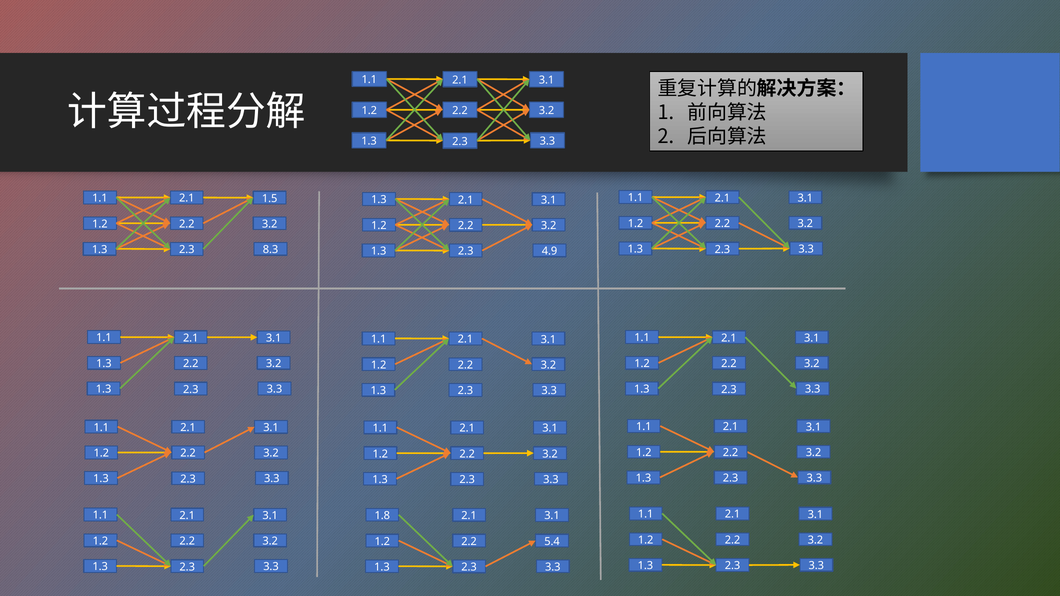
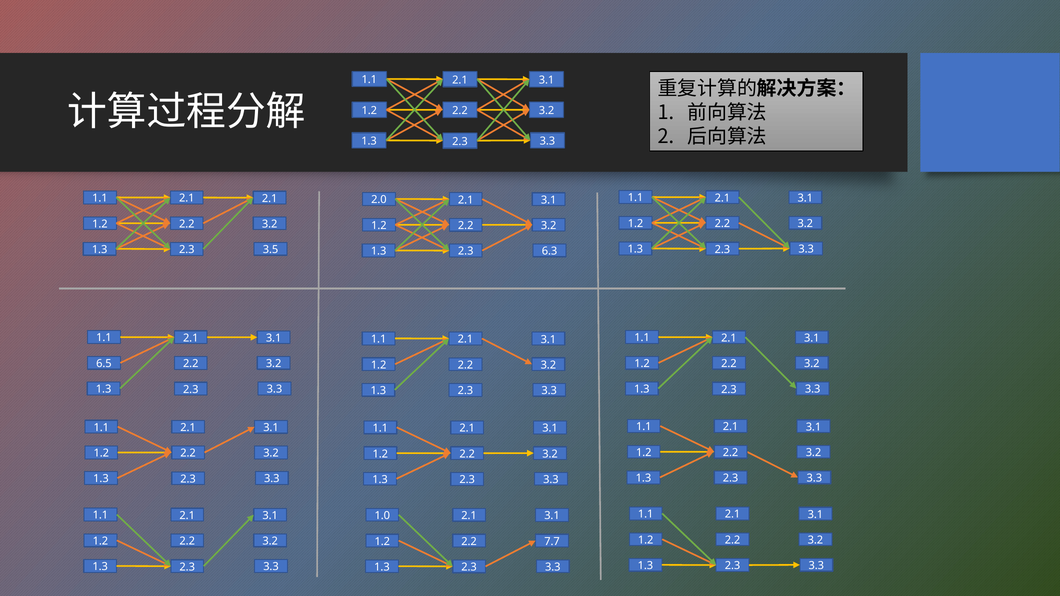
2.1 1.5: 1.5 -> 2.1
1.3 at (379, 200): 1.3 -> 2.0
8.3: 8.3 -> 3.5
4.9: 4.9 -> 6.3
1.3 at (104, 364): 1.3 -> 6.5
1.8: 1.8 -> 1.0
5.4: 5.4 -> 7.7
